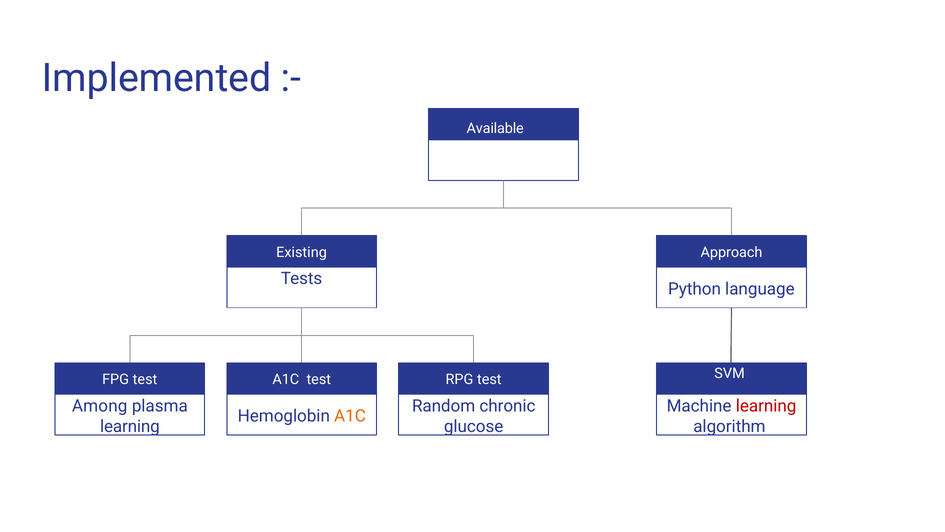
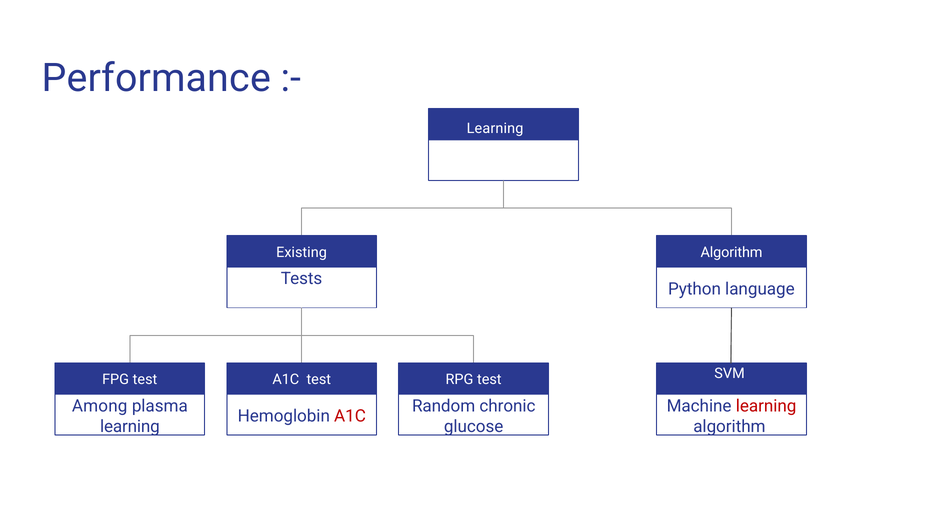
Implemented: Implemented -> Performance
Available at (495, 128): Available -> Learning
Approach at (731, 252): Approach -> Algorithm
A1C at (350, 416) colour: orange -> red
